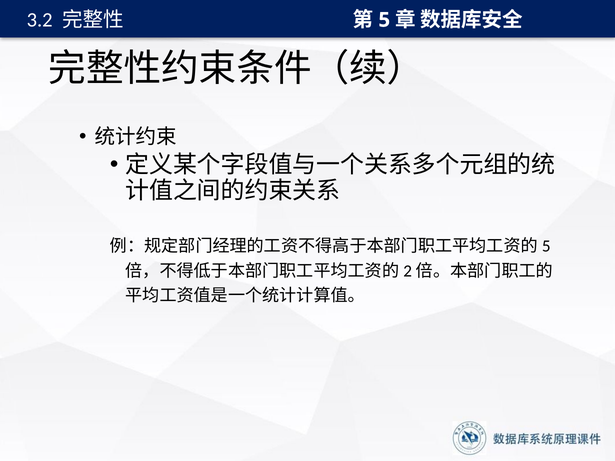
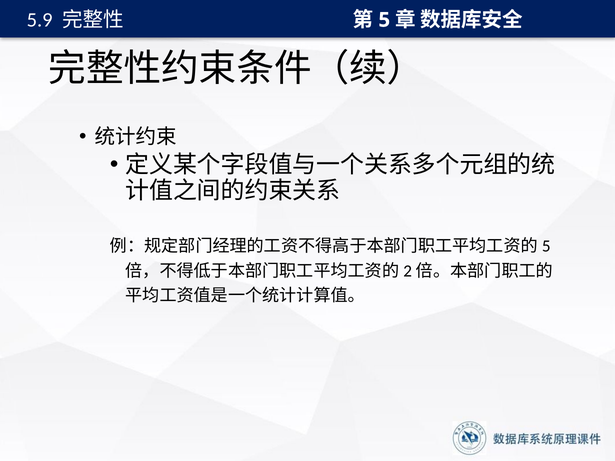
3.2: 3.2 -> 5.9
